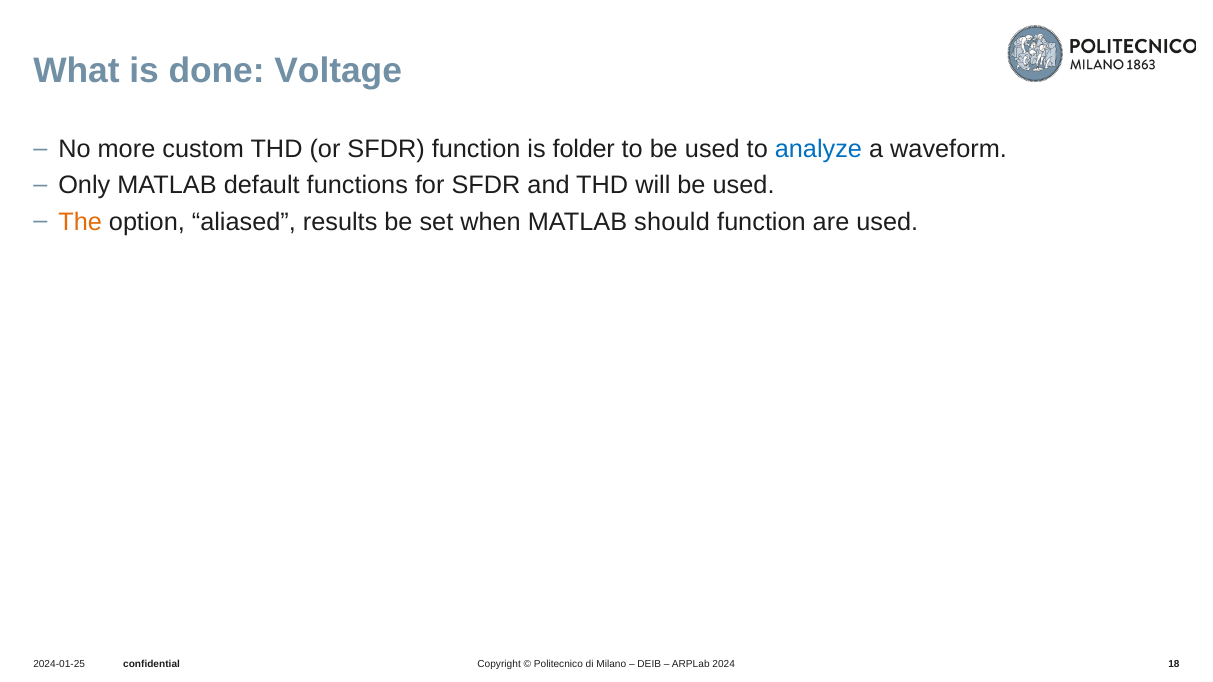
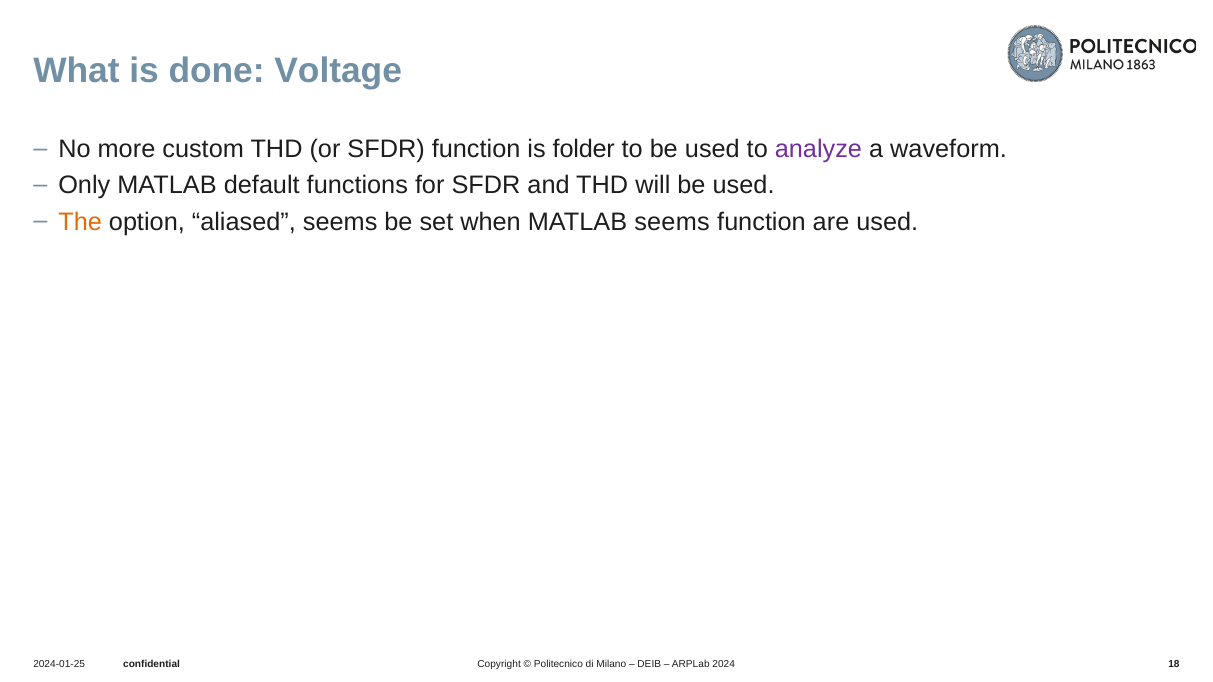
analyze colour: blue -> purple
aliased results: results -> seems
MATLAB should: should -> seems
